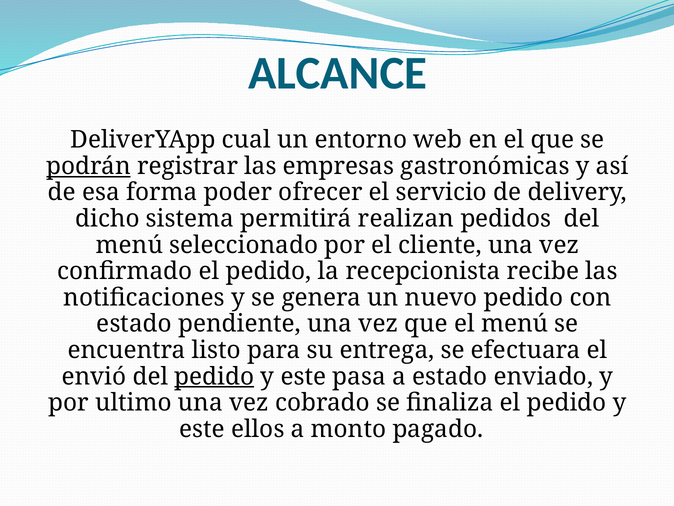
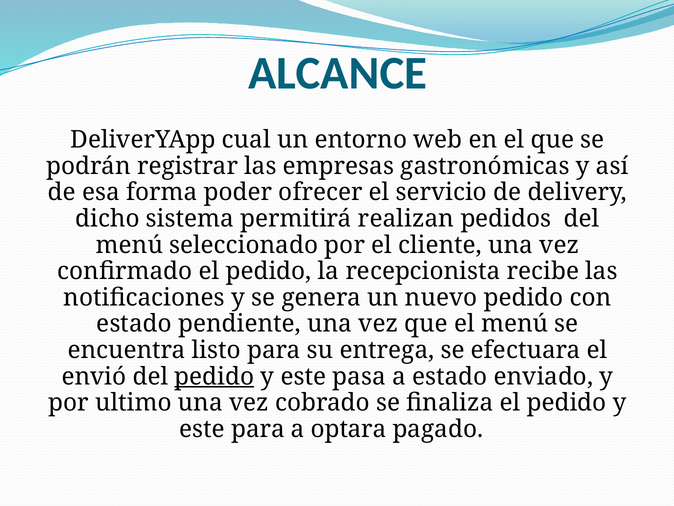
podrán underline: present -> none
este ellos: ellos -> para
monto: monto -> optara
